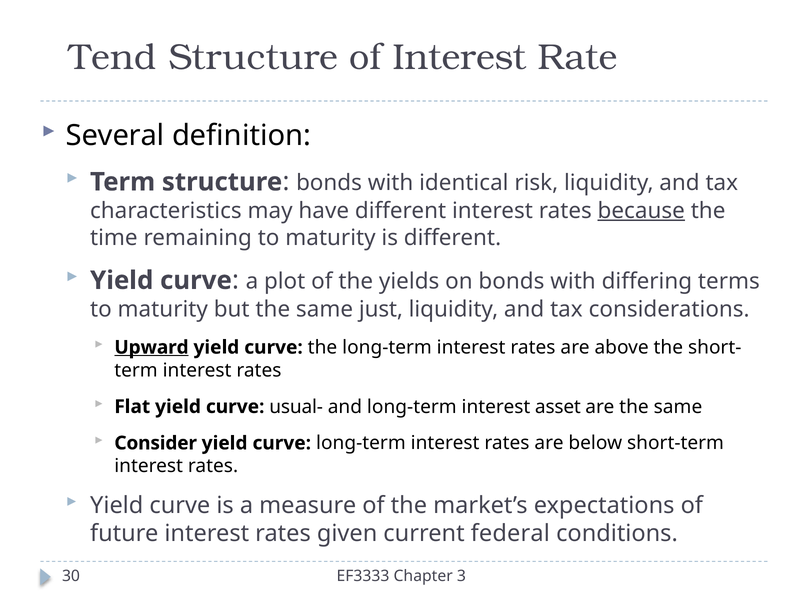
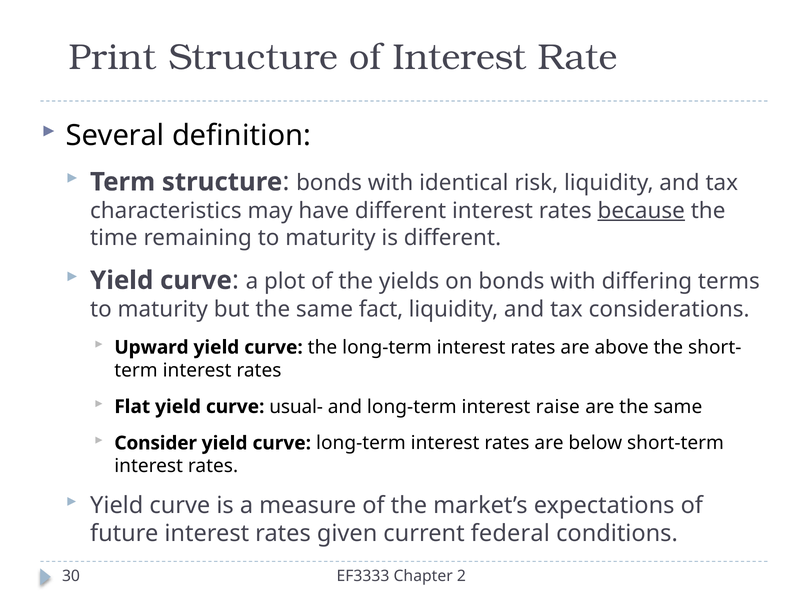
Tend: Tend -> Print
just: just -> fact
Upward underline: present -> none
asset: asset -> raise
3: 3 -> 2
